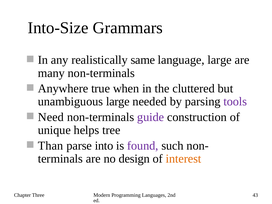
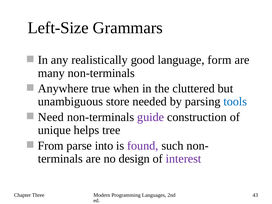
Into-Size: Into-Size -> Left-Size
same: same -> good
language large: large -> form
unambiguous large: large -> store
tools colour: purple -> blue
Than: Than -> From
interest colour: orange -> purple
